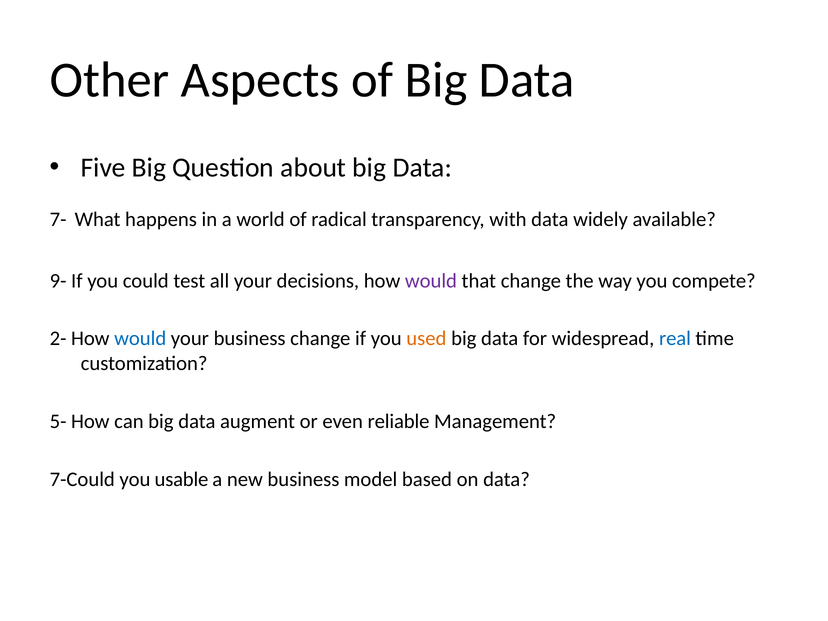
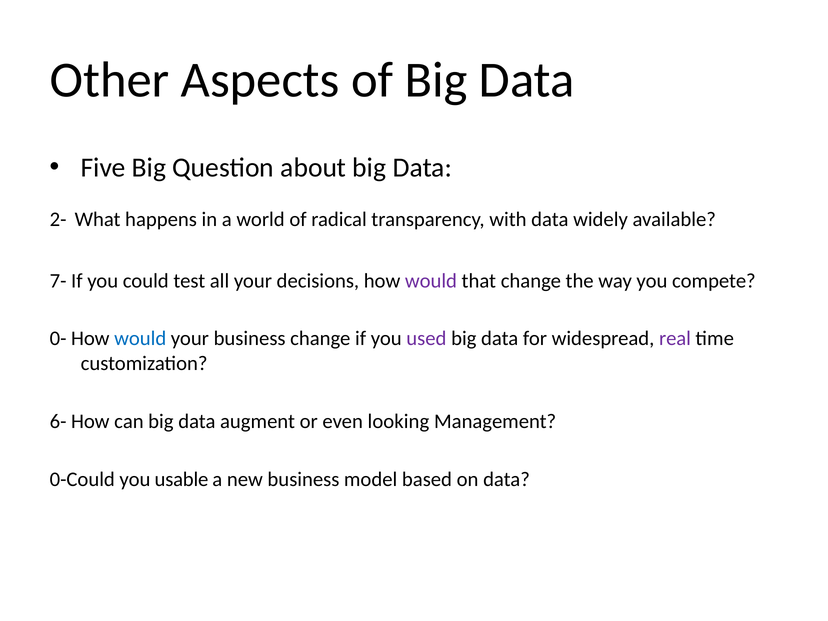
7-: 7- -> 2-
9-: 9- -> 7-
2-: 2- -> 0-
used colour: orange -> purple
real colour: blue -> purple
5-: 5- -> 6-
reliable: reliable -> looking
7-Could: 7-Could -> 0-Could
